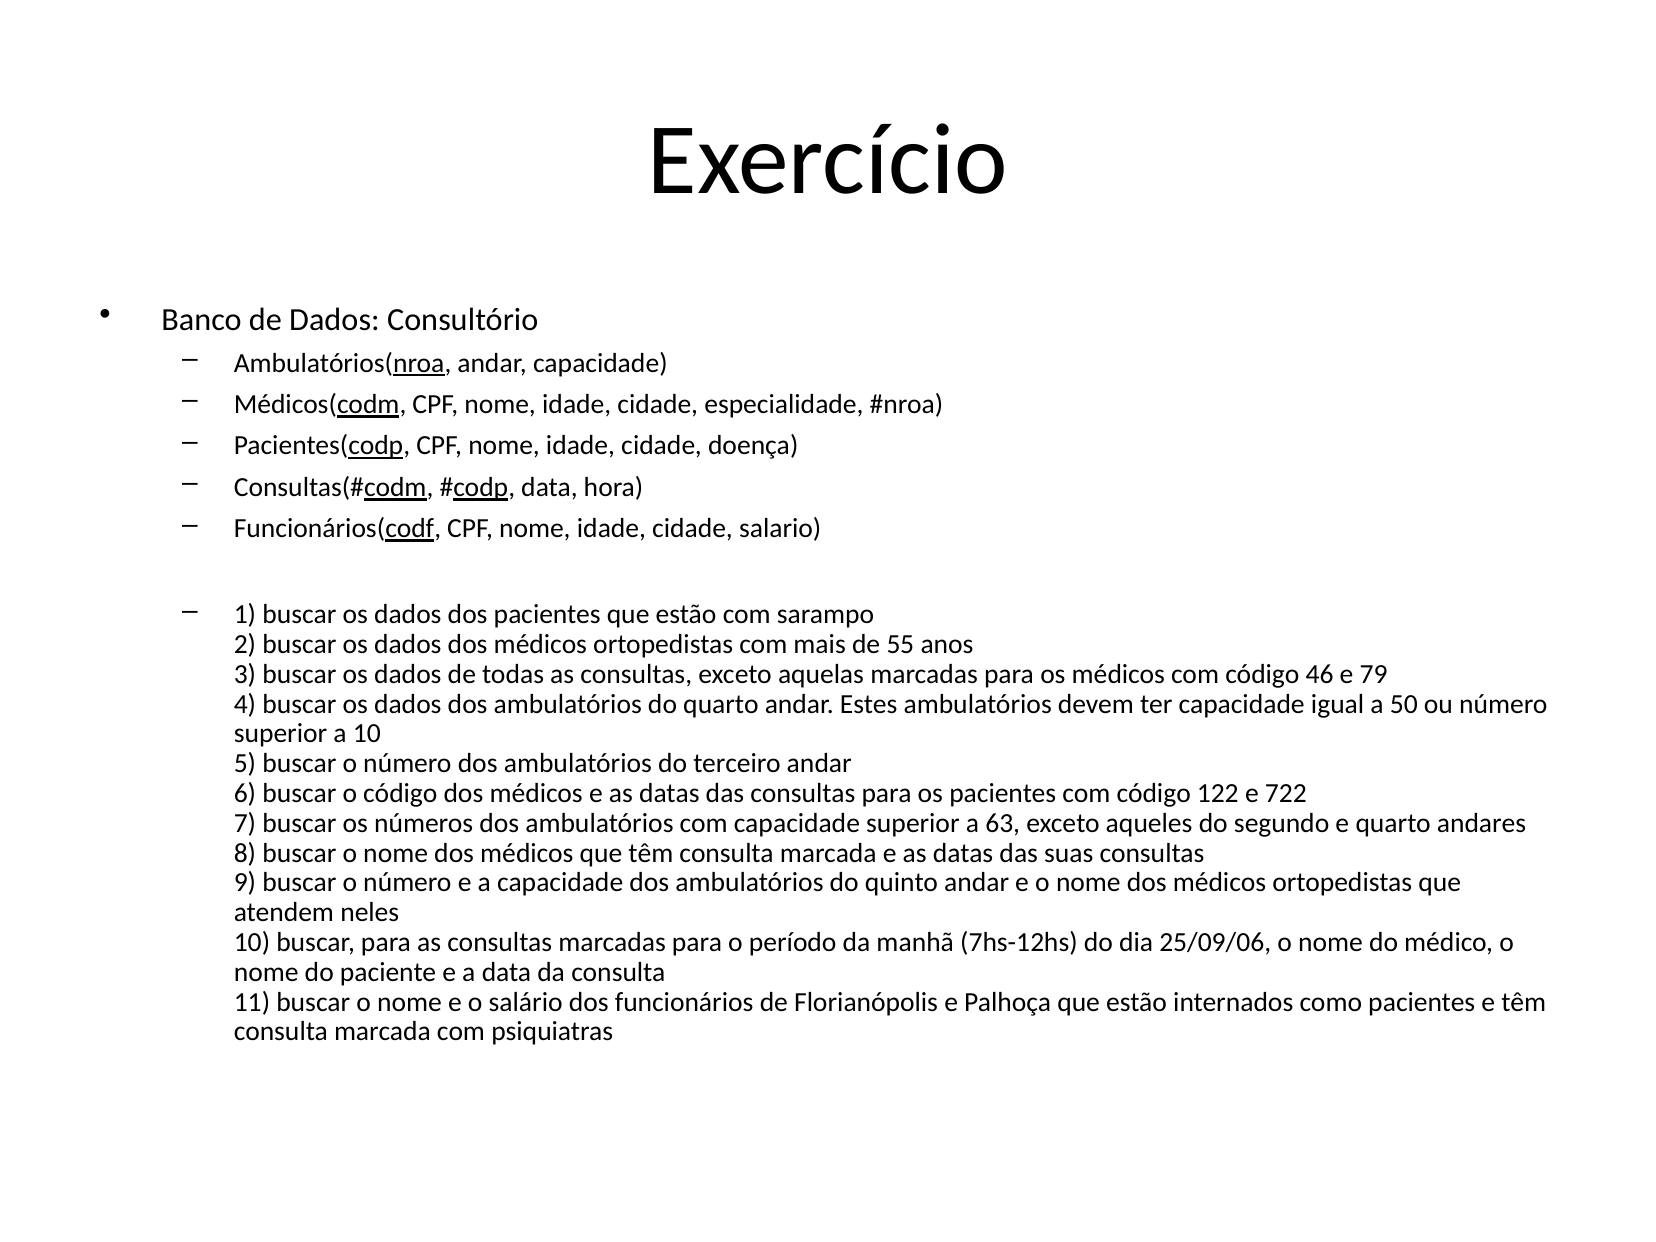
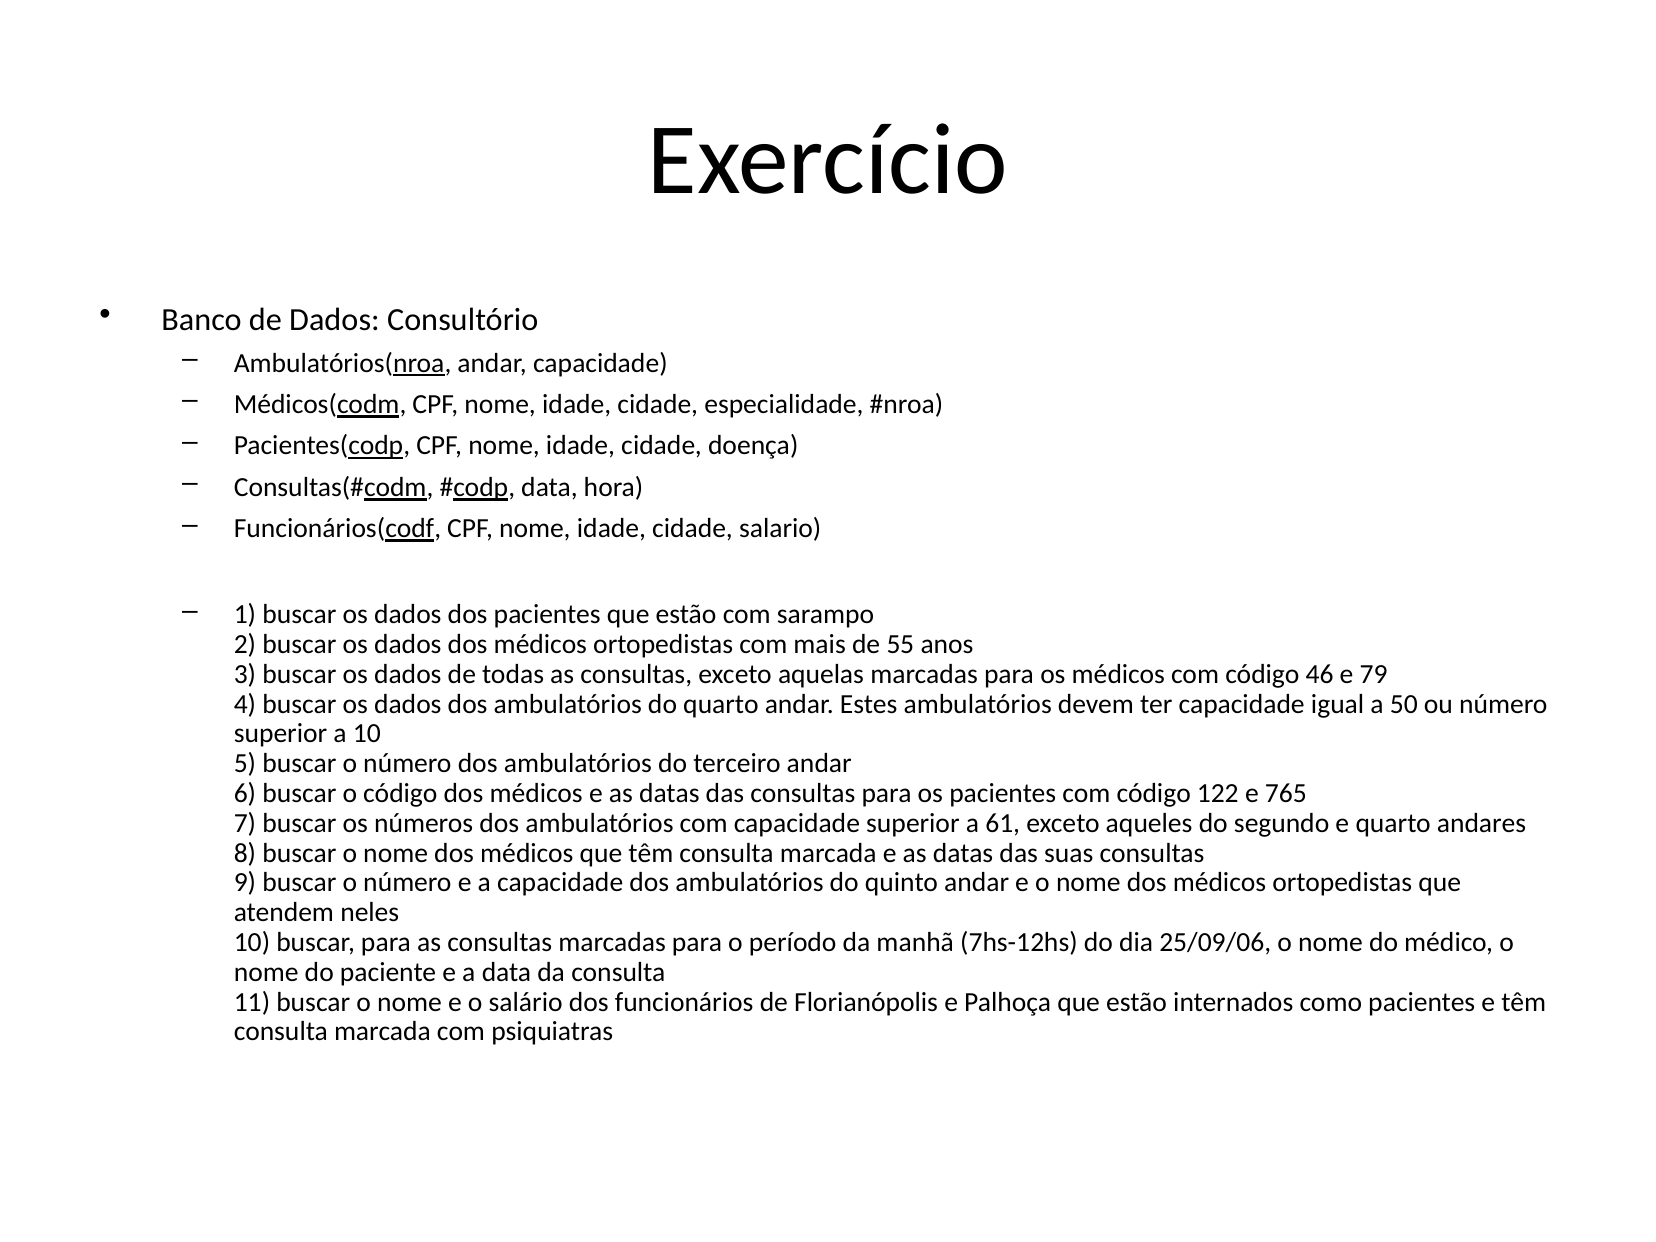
722: 722 -> 765
63: 63 -> 61
